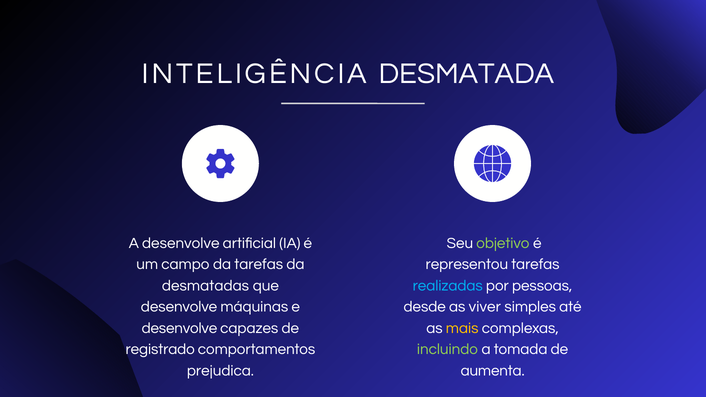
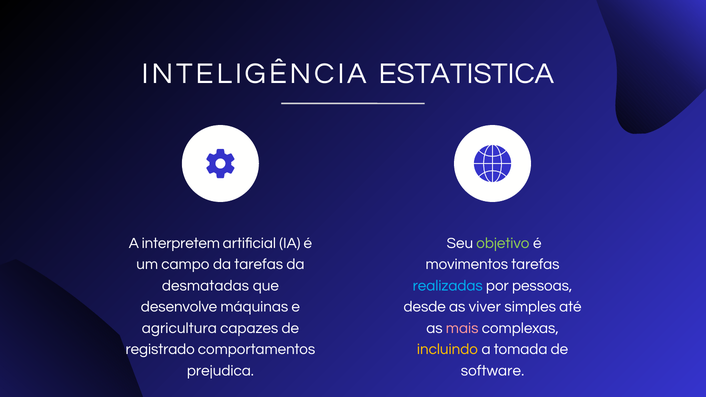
DESMATADA: DESMATADA -> ESTATISTICA
A desenvolve: desenvolve -> interpretem
representou: representou -> movimentos
desenvolve at (179, 328): desenvolve -> agricultura
mais colour: yellow -> pink
incluindo colour: light green -> yellow
aumenta: aumenta -> software
